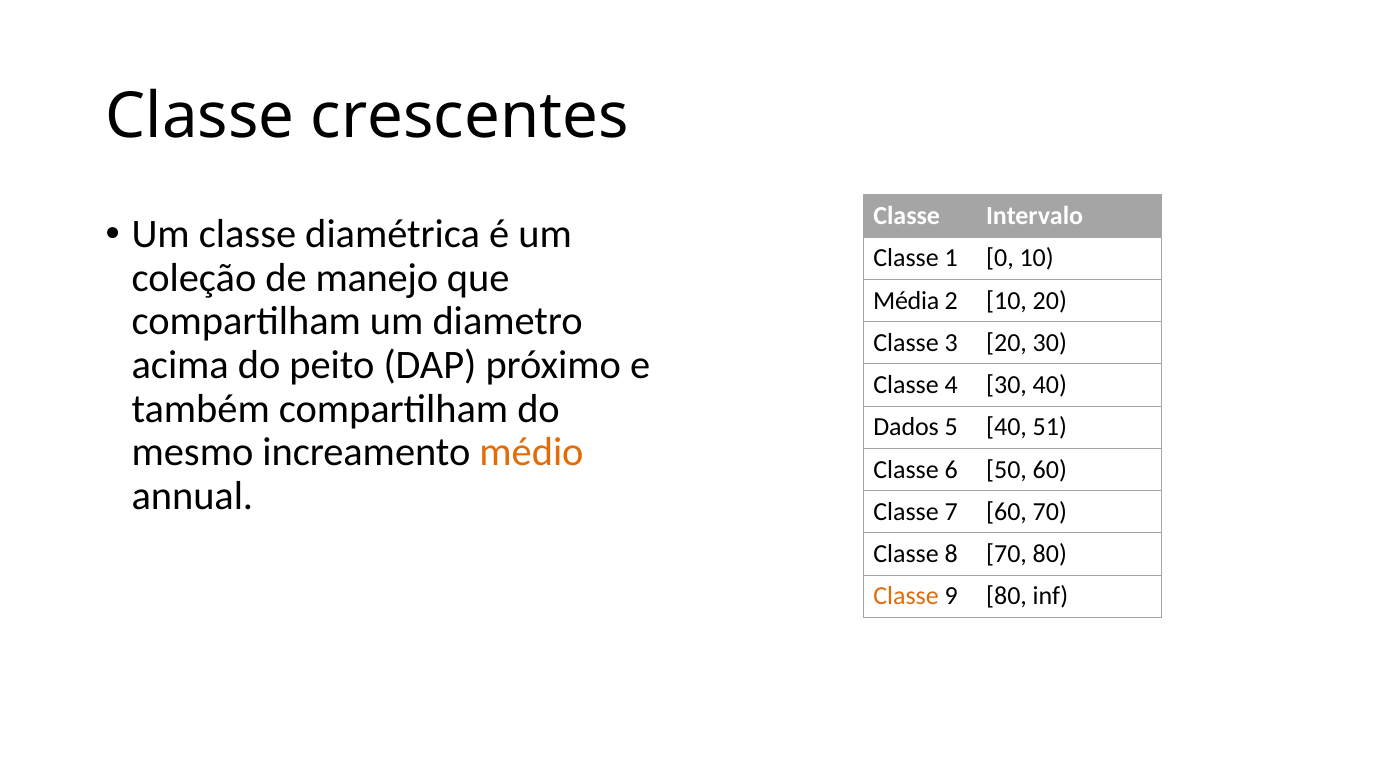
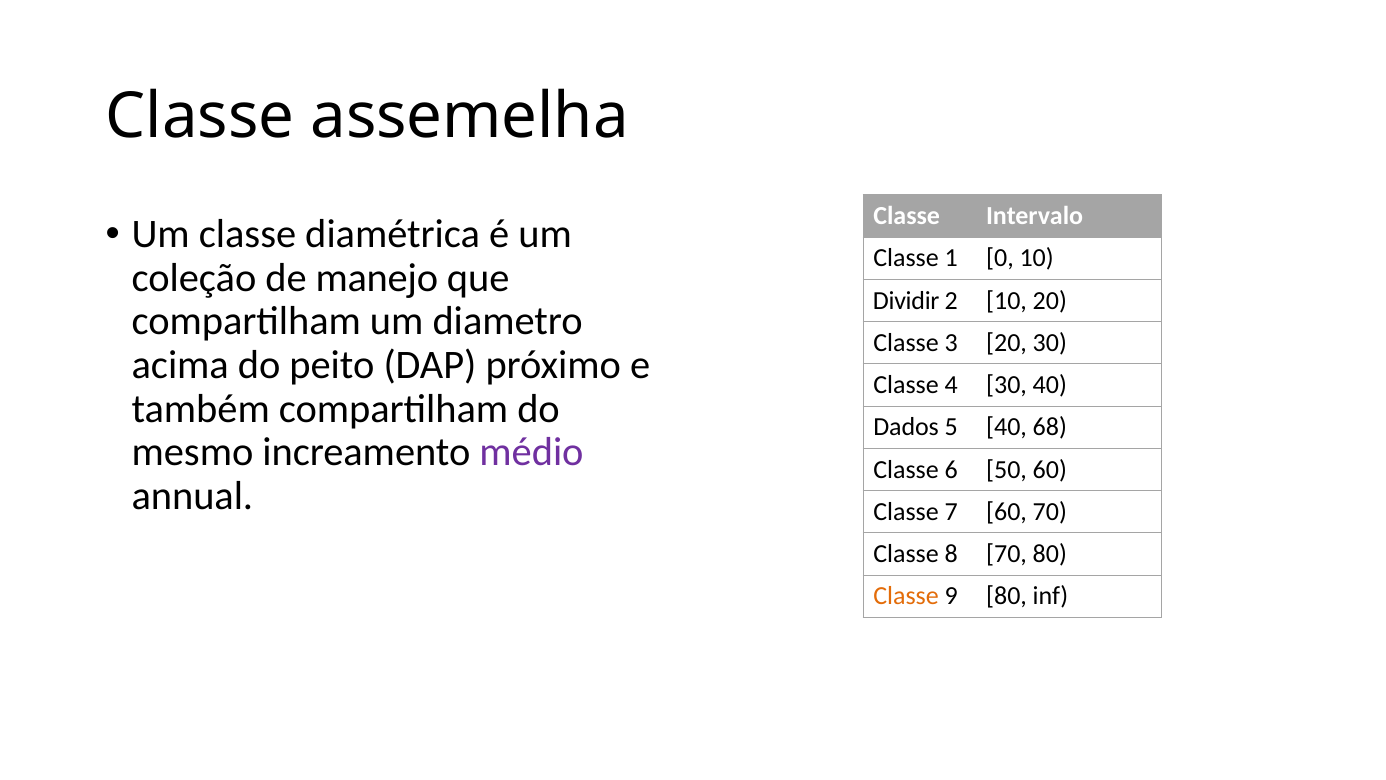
crescentes: crescentes -> assemelha
Média: Média -> Dividir
51: 51 -> 68
médio colour: orange -> purple
